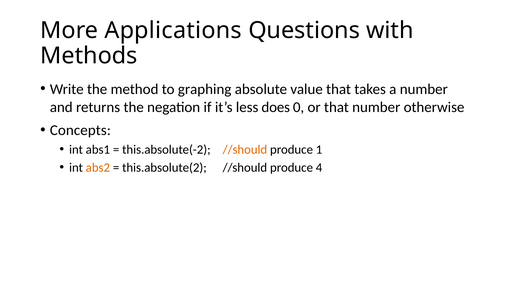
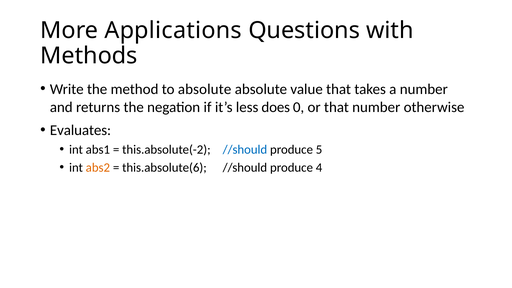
to graphing: graphing -> absolute
Concepts: Concepts -> Evaluates
//should at (245, 150) colour: orange -> blue
1: 1 -> 5
this.absolute(2: this.absolute(2 -> this.absolute(6
